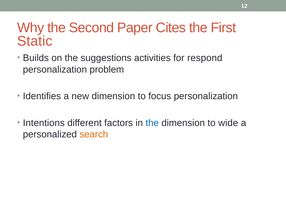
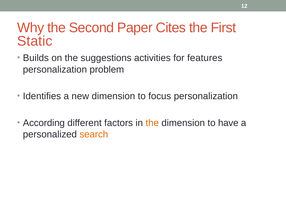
respond: respond -> features
Intentions: Intentions -> According
the at (152, 123) colour: blue -> orange
wide: wide -> have
